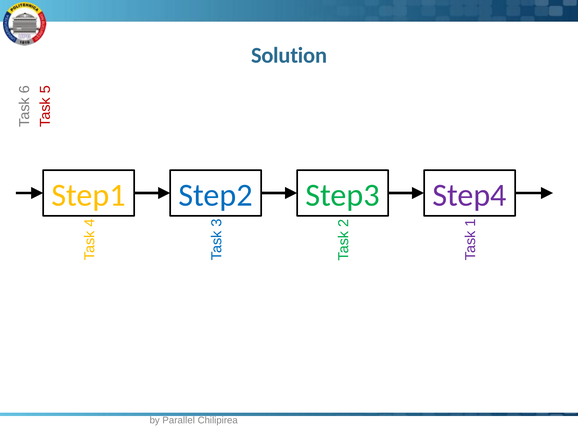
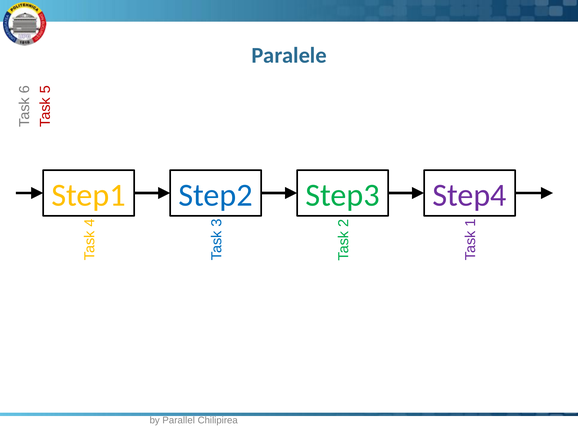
Solution: Solution -> Paralele
